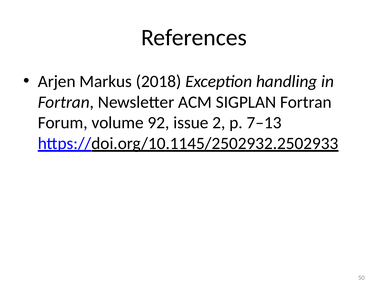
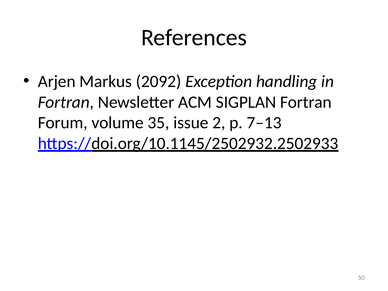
2018: 2018 -> 2092
92: 92 -> 35
